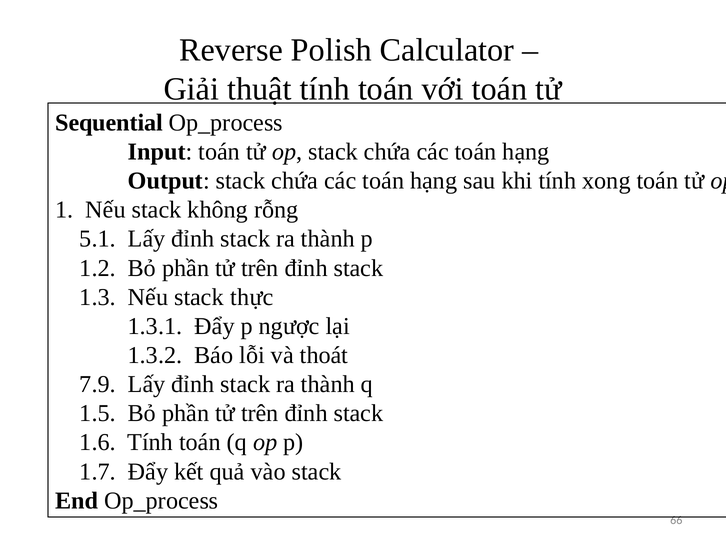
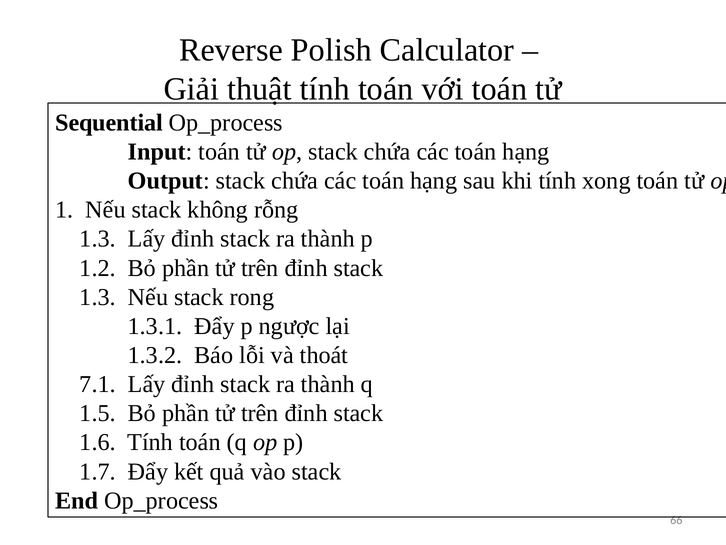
5.1 at (98, 239): 5.1 -> 1.3
thực: thực -> rong
7.9: 7.9 -> 7.1
